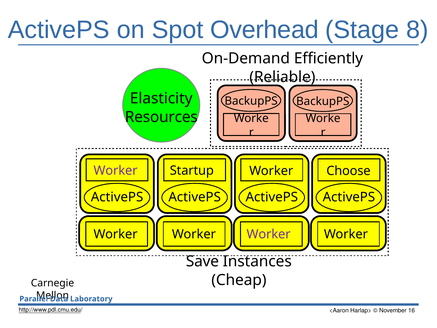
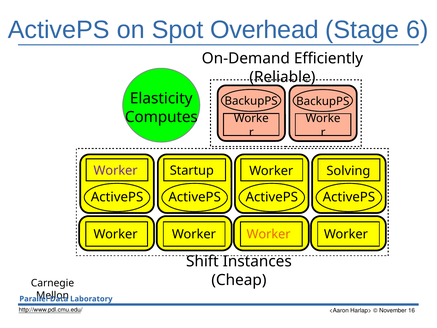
8: 8 -> 6
Resources: Resources -> Computes
Choose: Choose -> Solving
Worker at (269, 234) colour: purple -> orange
Save: Save -> Shift
